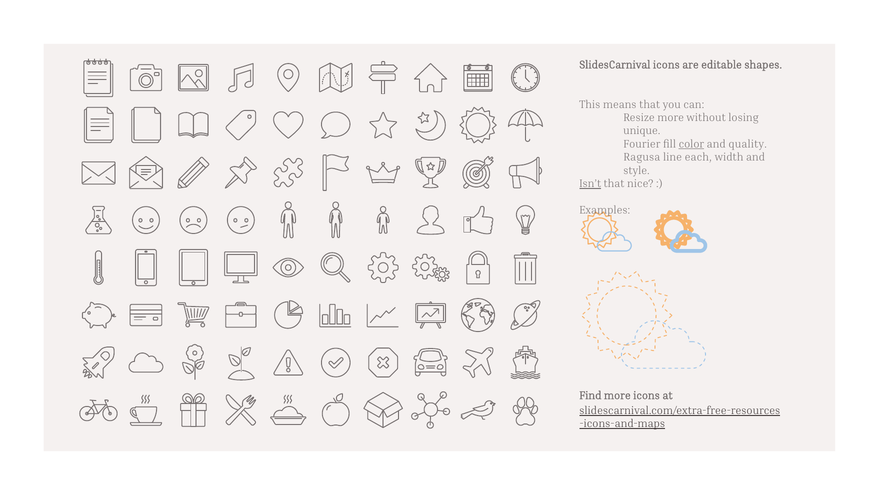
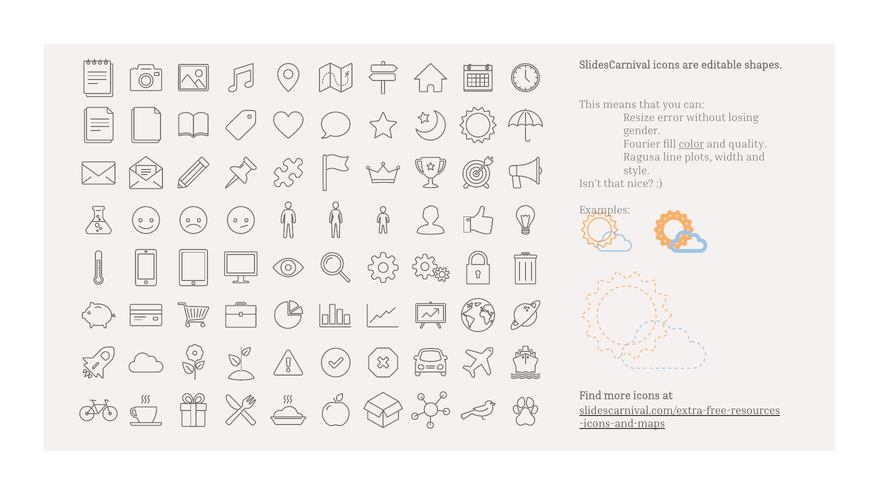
Resize more: more -> error
unique: unique -> gender
each: each -> plots
Isn’t underline: present -> none
